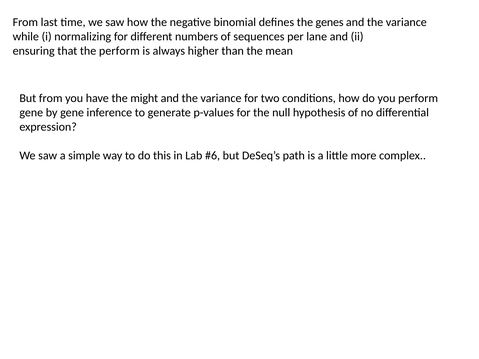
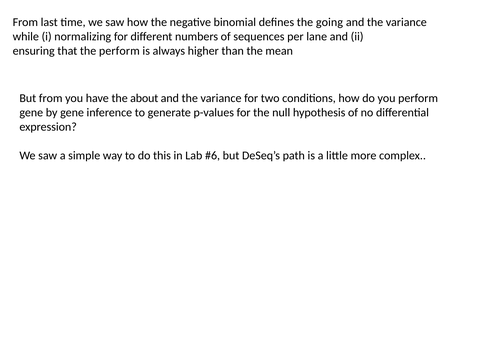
genes: genes -> going
might: might -> about
